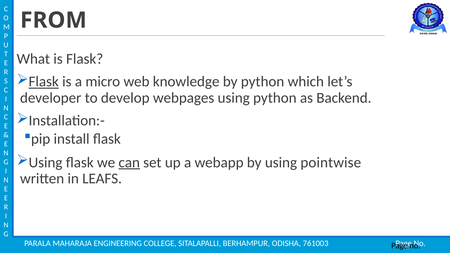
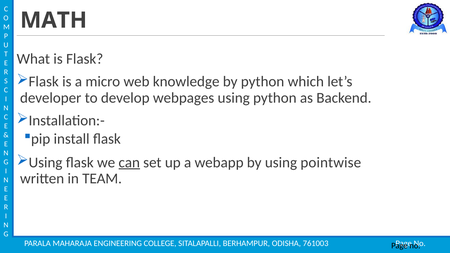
FROM: FROM -> MATH
Flask at (44, 82) underline: present -> none
LEAFS: LEAFS -> TEAM
